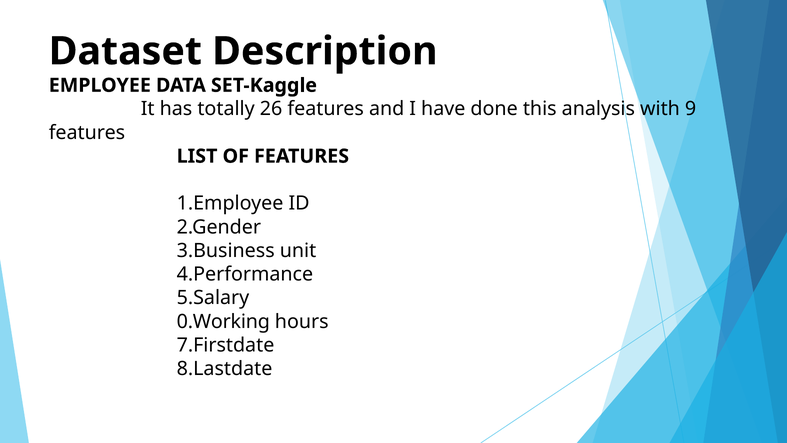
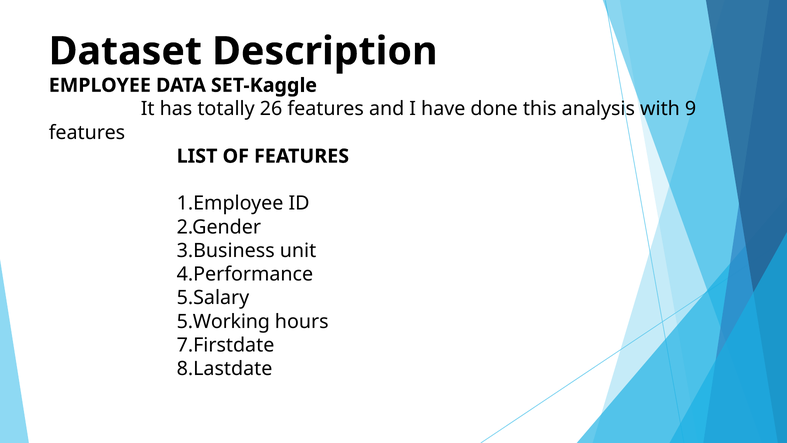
0.Working: 0.Working -> 5.Working
